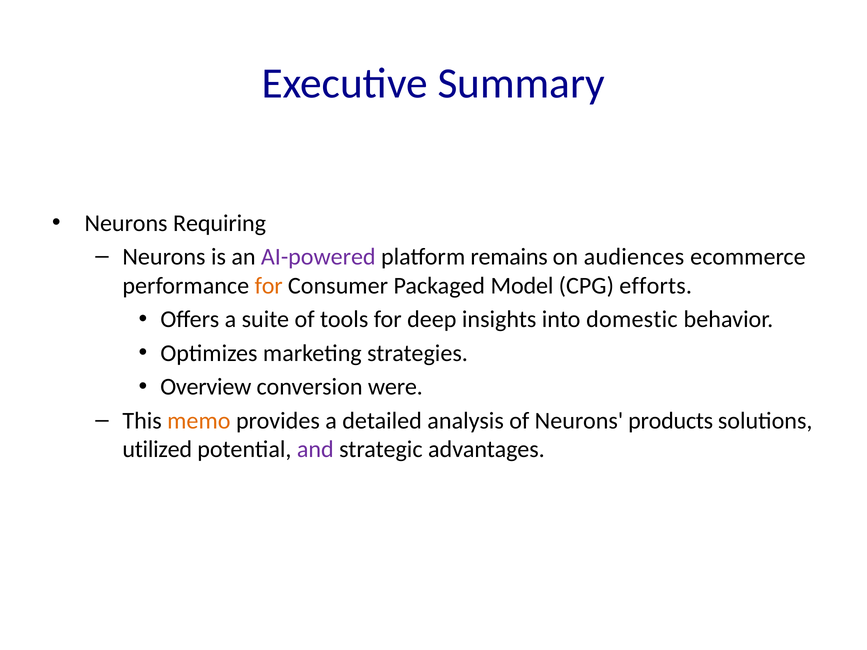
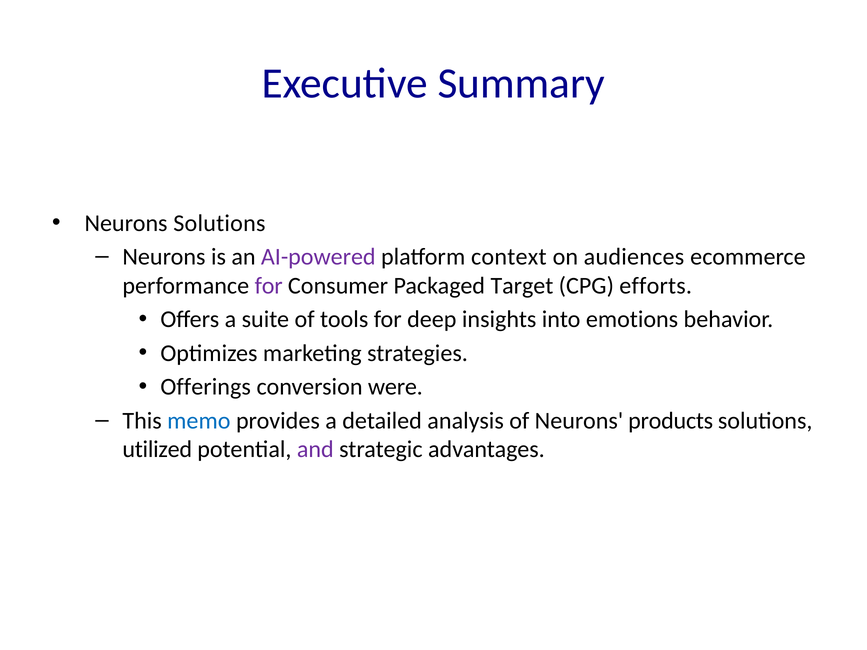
Neurons Requiring: Requiring -> Solutions
remains: remains -> context
for at (269, 286) colour: orange -> purple
Model: Model -> Target
domestic: domestic -> emotions
Overview: Overview -> Offerings
memo colour: orange -> blue
